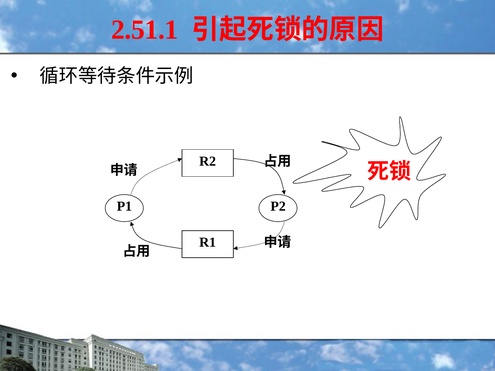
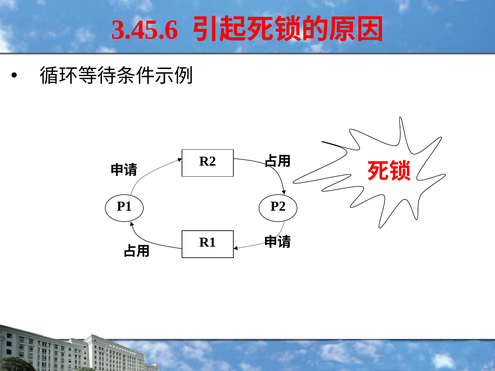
2.51.1: 2.51.1 -> 3.45.6
